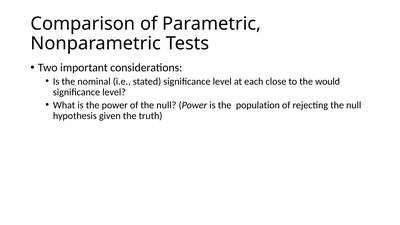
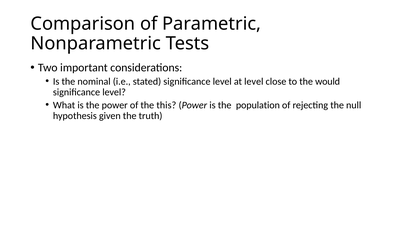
at each: each -> level
of the null: null -> this
